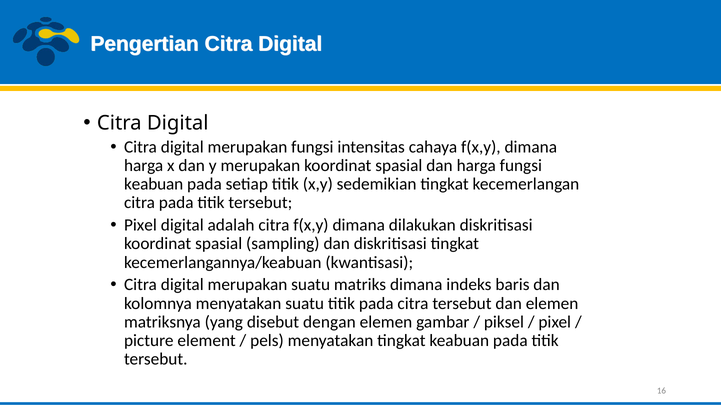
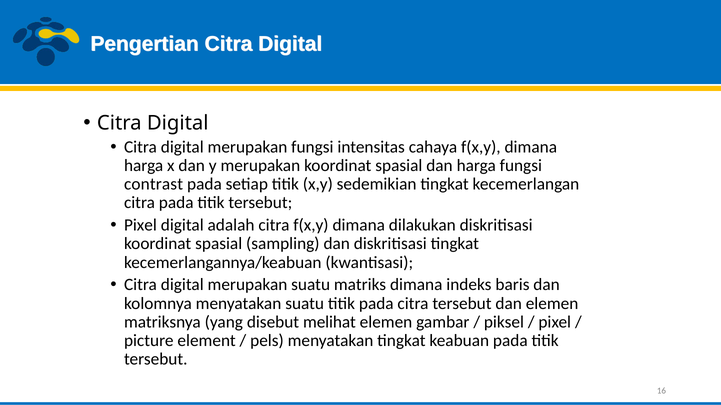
keabuan at (154, 184): keabuan -> contrast
dengan: dengan -> melihat
